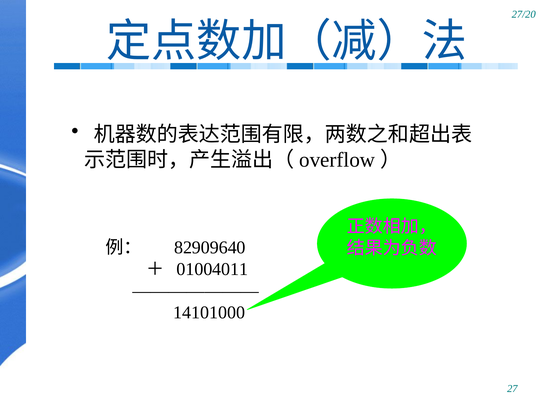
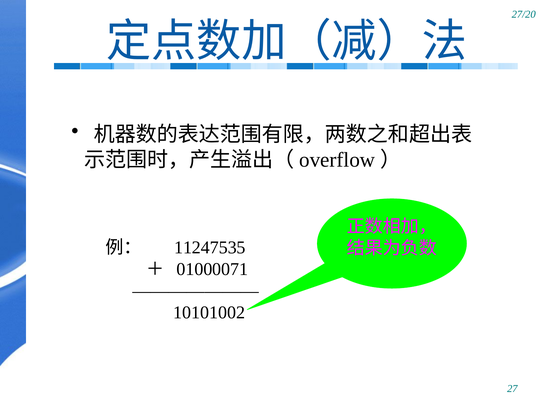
82909640: 82909640 -> 11247535
01004011: 01004011 -> 01000071
14101000: 14101000 -> 10101002
